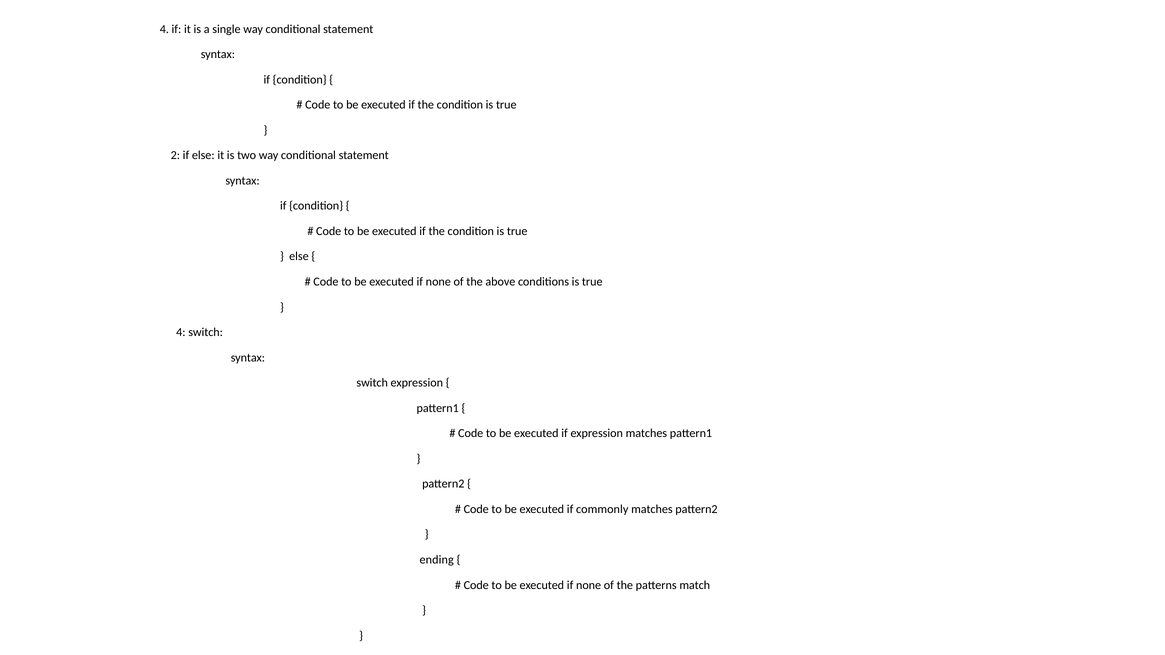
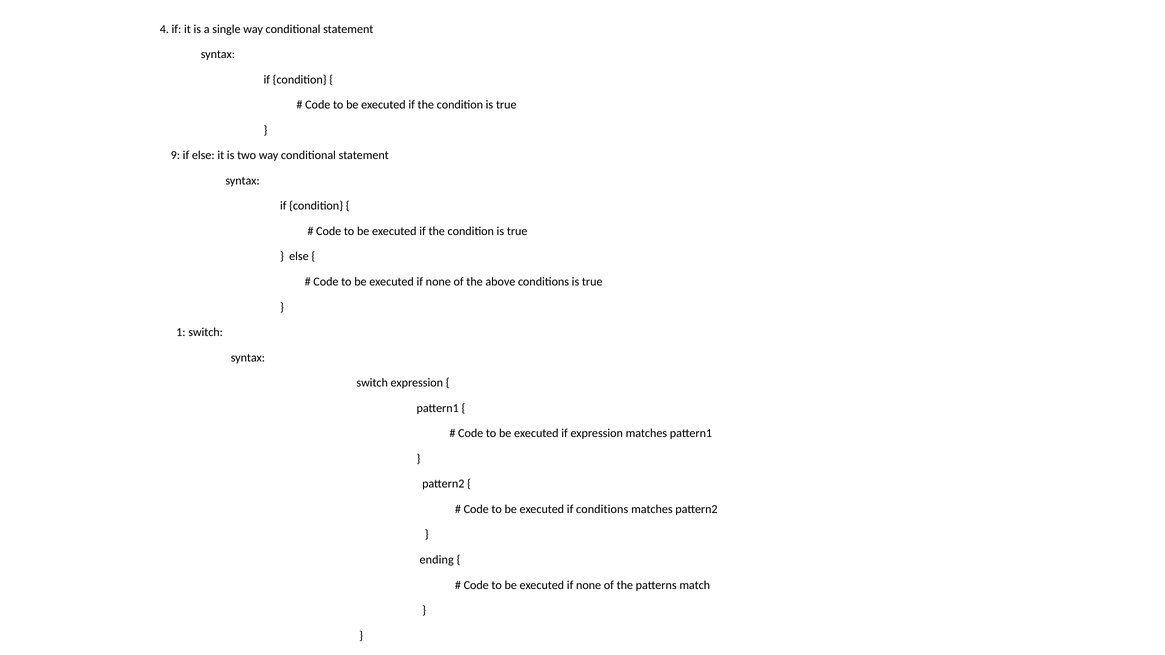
2: 2 -> 9
4 at (181, 332): 4 -> 1
if commonly: commonly -> conditions
